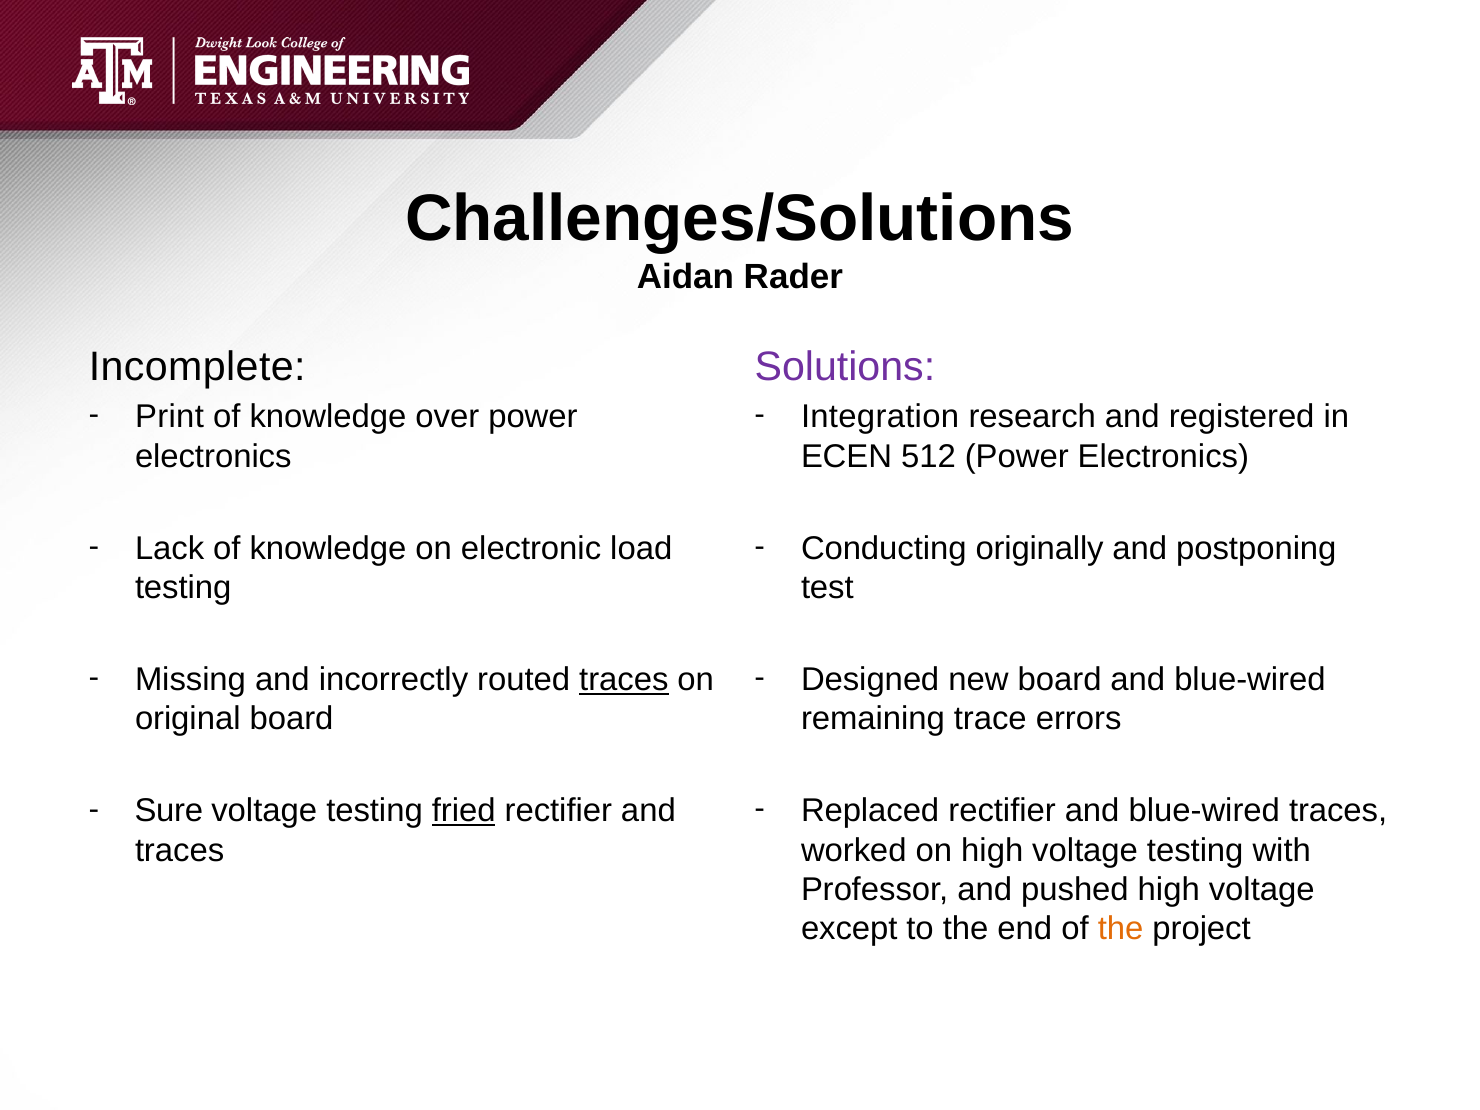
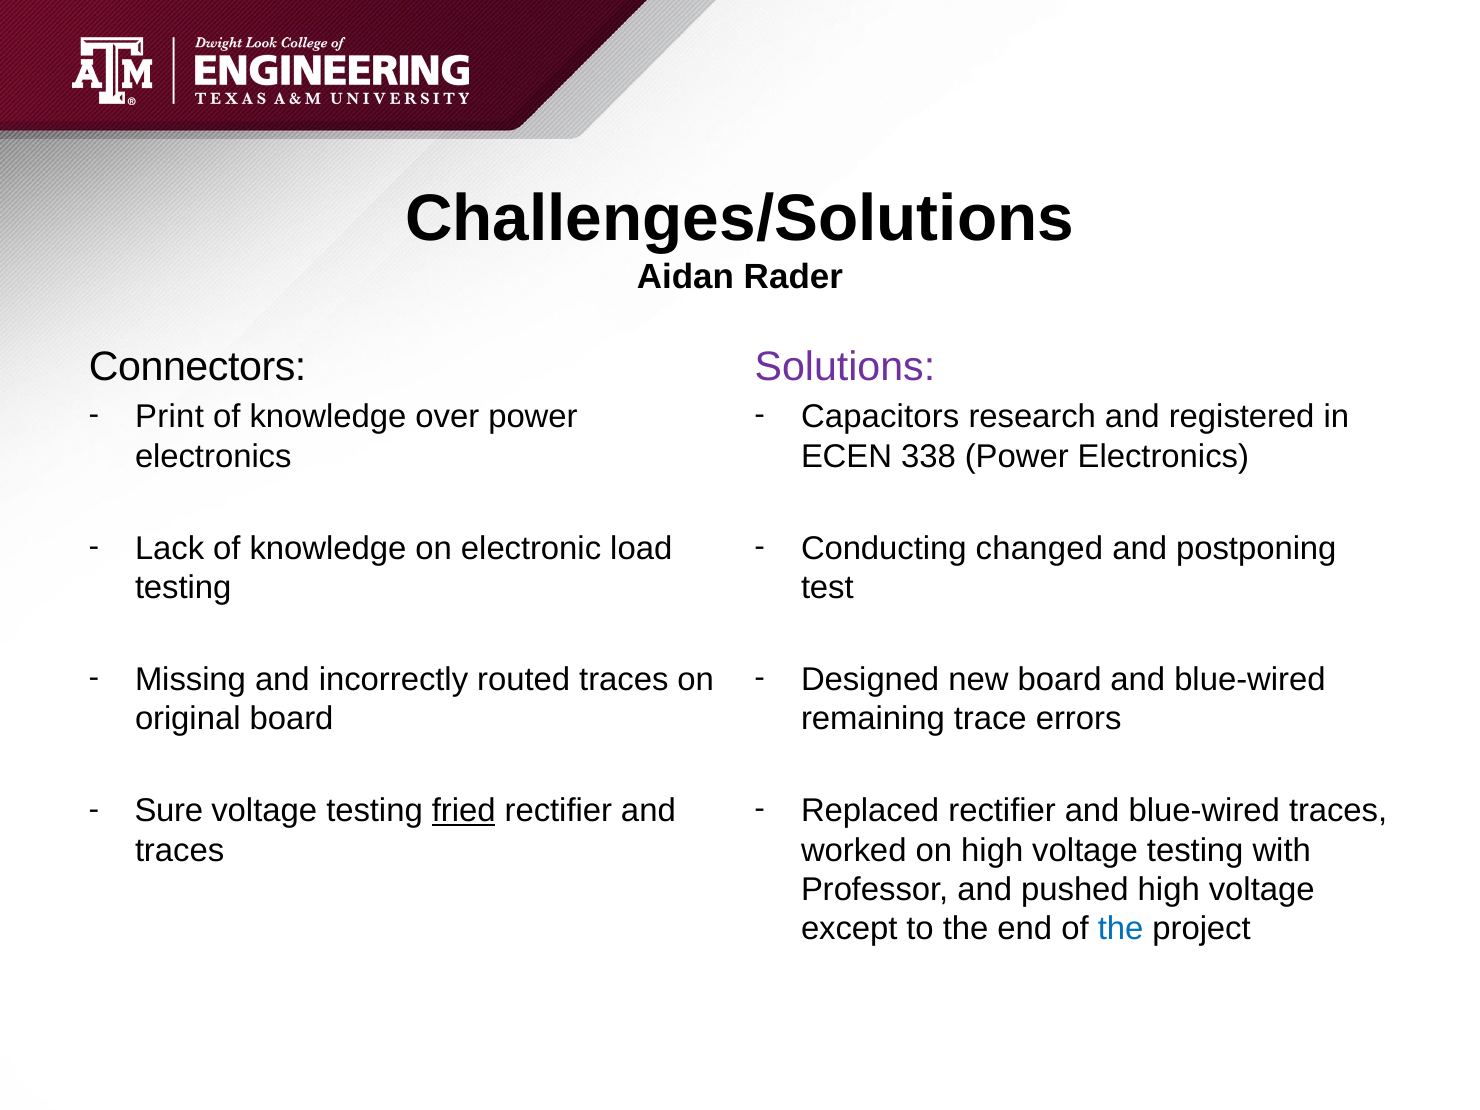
Incomplete: Incomplete -> Connectors
Integration: Integration -> Capacitors
512: 512 -> 338
originally: originally -> changed
traces at (624, 680) underline: present -> none
the at (1121, 929) colour: orange -> blue
